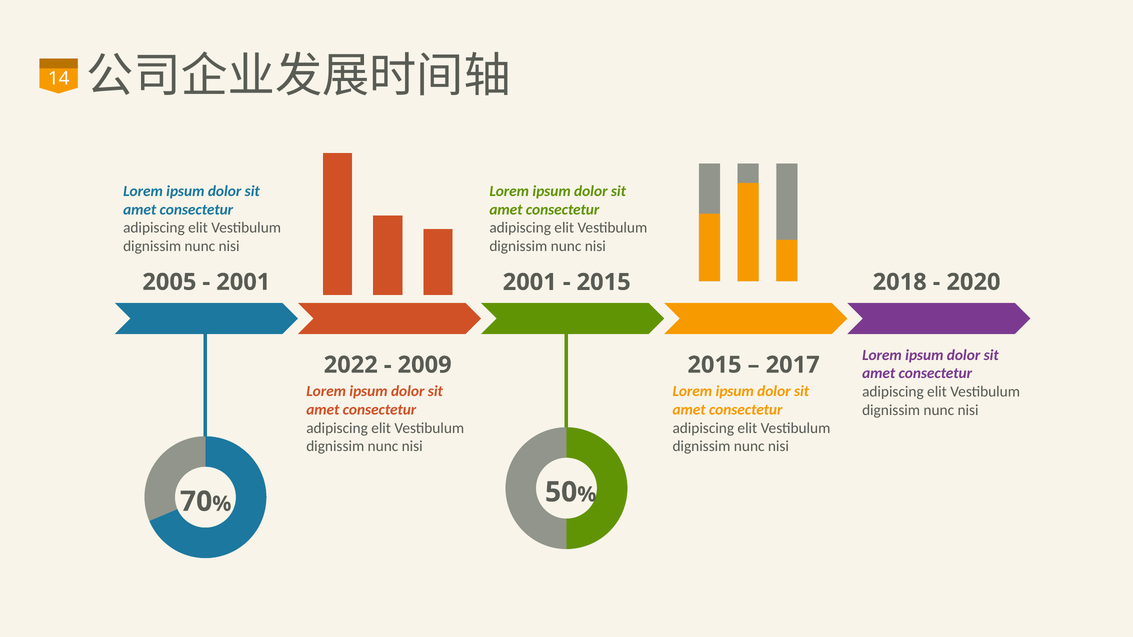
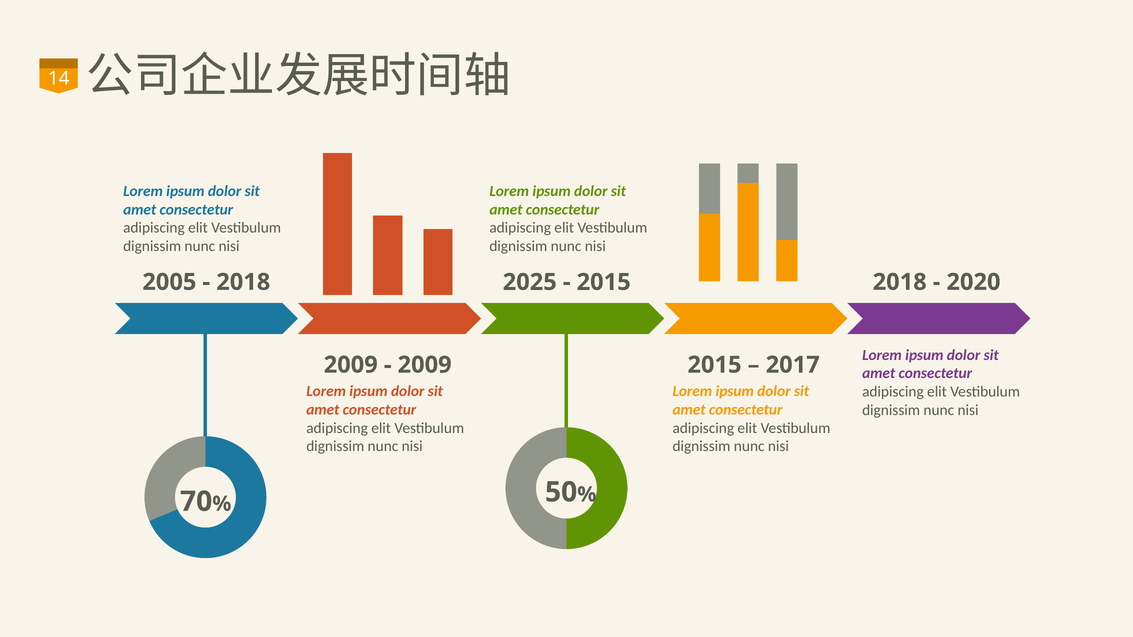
2001 at (243, 282): 2001 -> 2018
2001 at (530, 282): 2001 -> 2025
2022 at (351, 365): 2022 -> 2009
